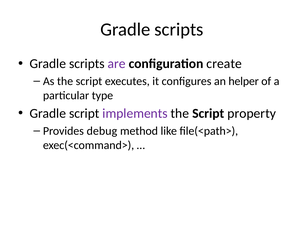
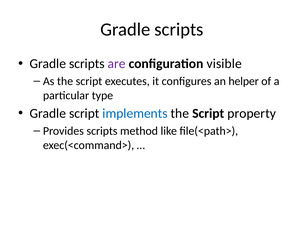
create: create -> visible
implements colour: purple -> blue
Provides debug: debug -> scripts
